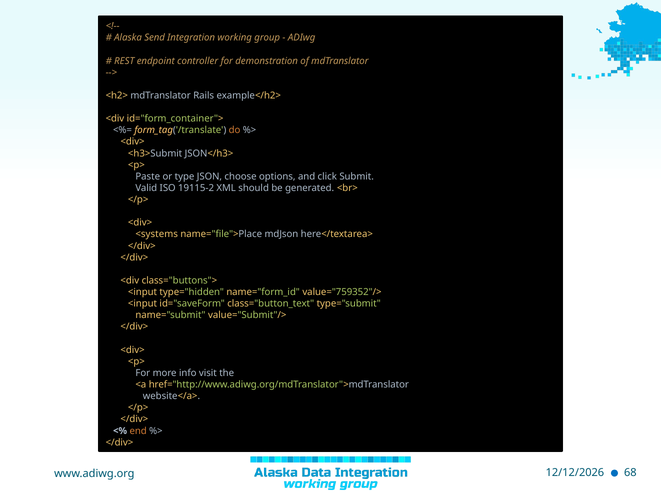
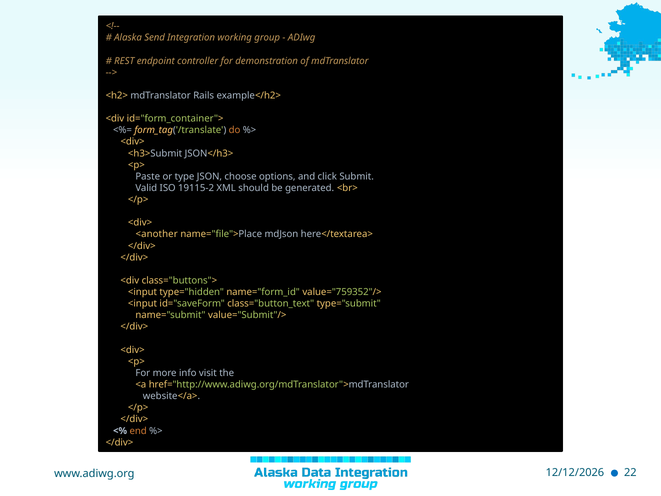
<systems: <systems -> <another
68: 68 -> 22
